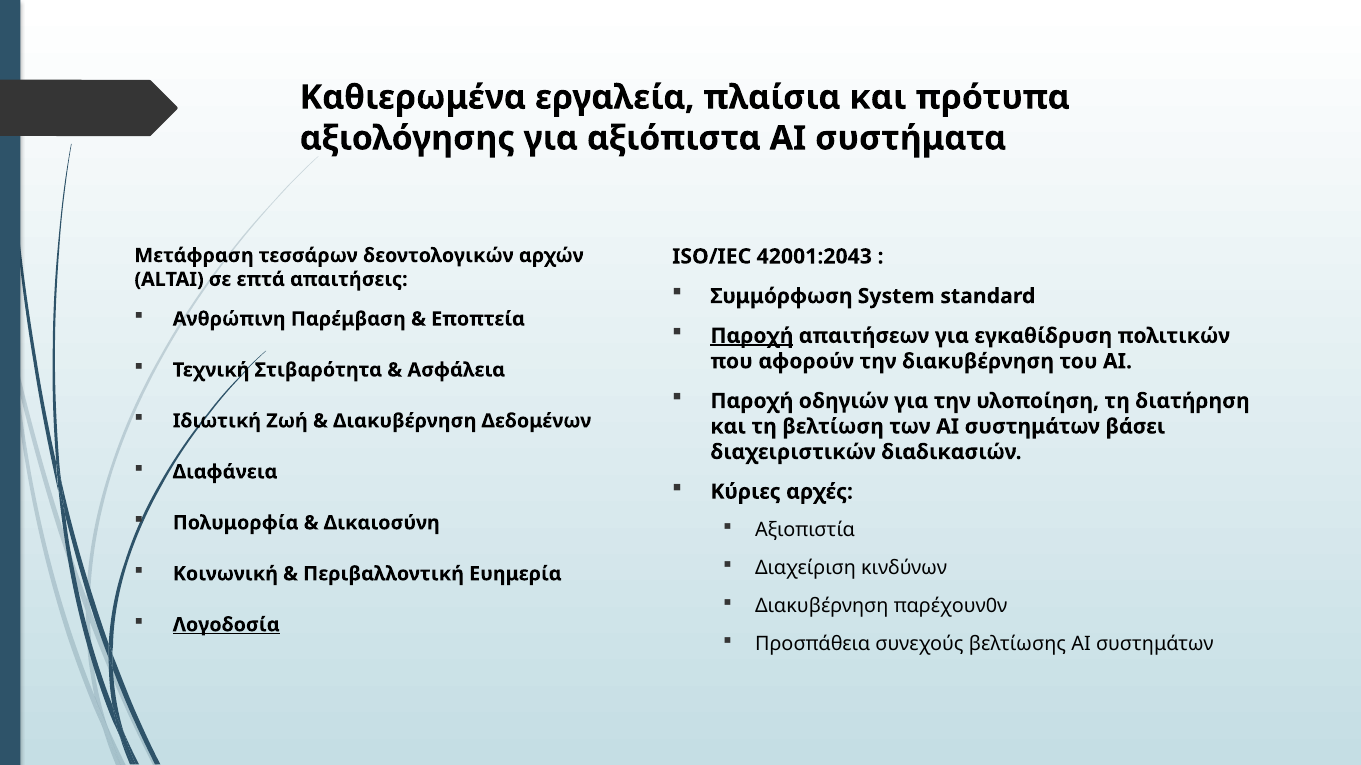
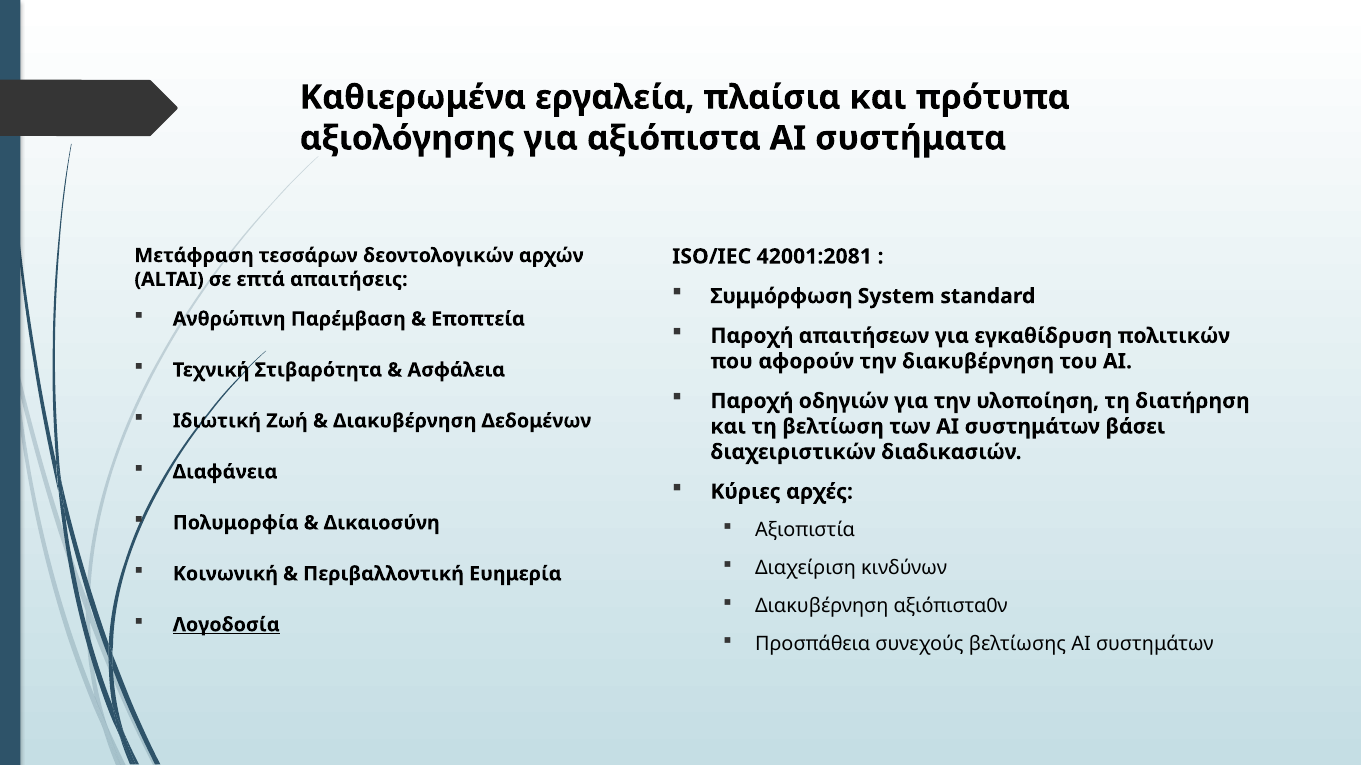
42001:2043: 42001:2043 -> 42001:2081
Παροχή at (752, 336) underline: present -> none
παρέχουν0ν: παρέχουν0ν -> αξιόπιστα0ν
